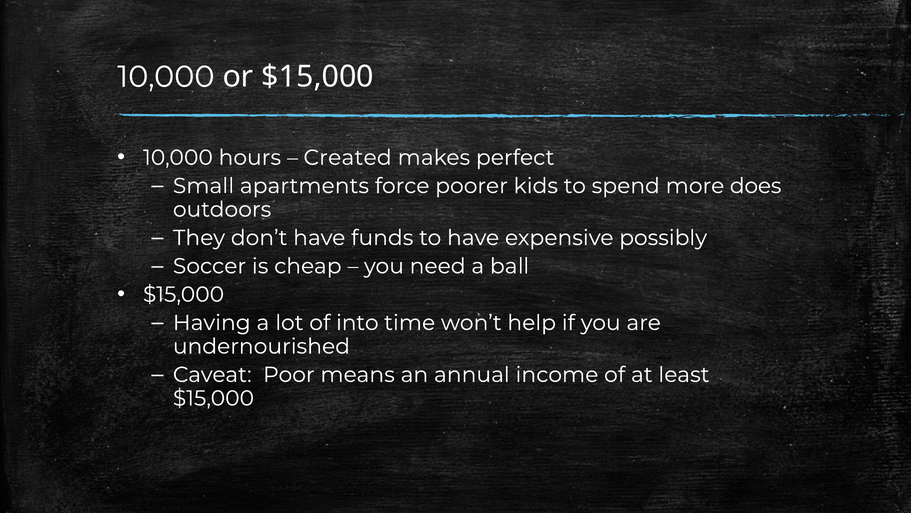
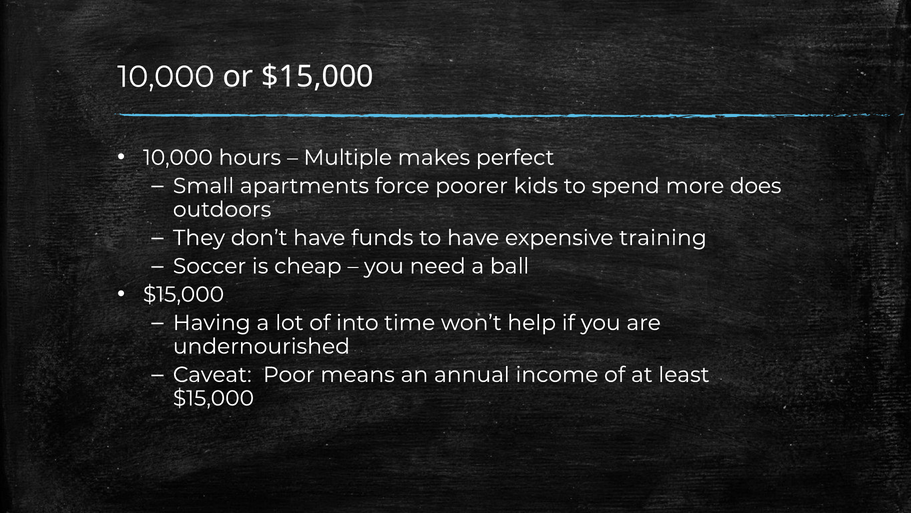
Created: Created -> Multiple
possibly: possibly -> training
